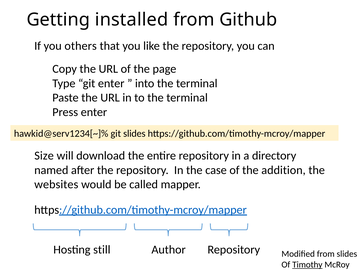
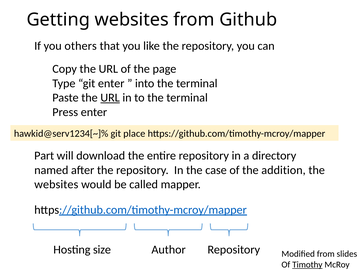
Getting installed: installed -> websites
URL at (110, 98) underline: none -> present
git slides: slides -> place
Size: Size -> Part
still: still -> size
